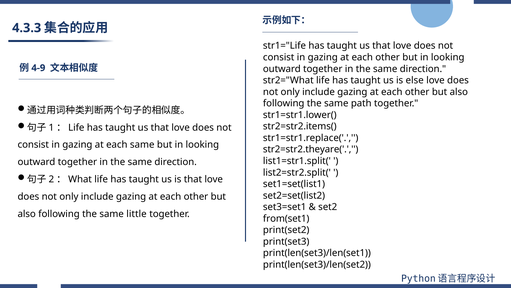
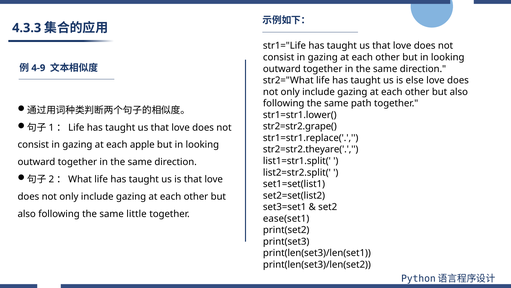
str2=str2.items(: str2=str2.items( -> str2=str2.grape(
each same: same -> apple
from(set1: from(set1 -> ease(set1
